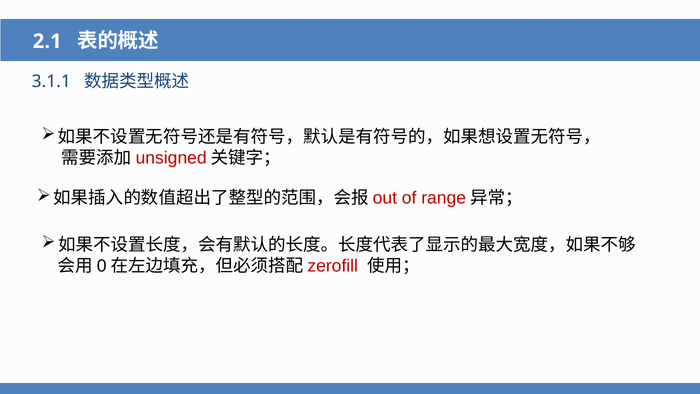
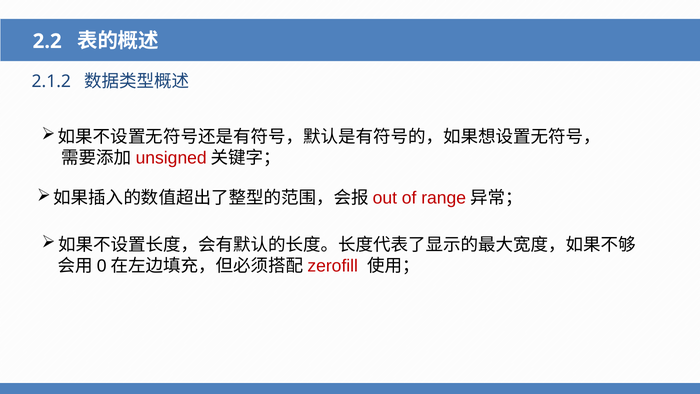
2.1: 2.1 -> 2.2
3.1.1: 3.1.1 -> 2.1.2
